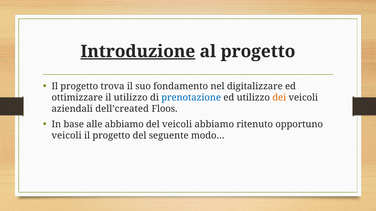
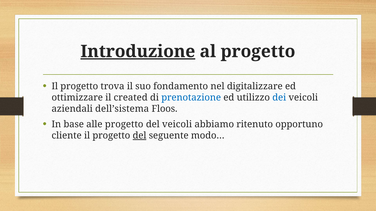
il utilizzo: utilizzo -> created
dei colour: orange -> blue
dell’created: dell’created -> dell’sistema
alle abbiamo: abbiamo -> progetto
veicoli at (67, 136): veicoli -> cliente
del at (140, 136) underline: none -> present
